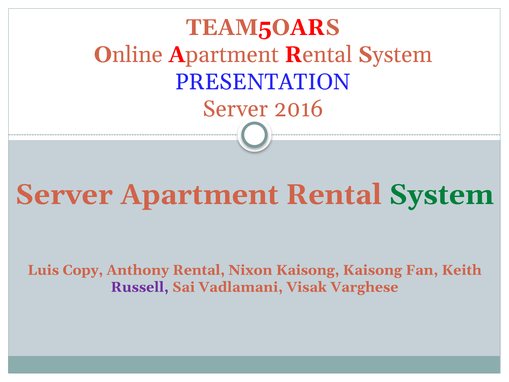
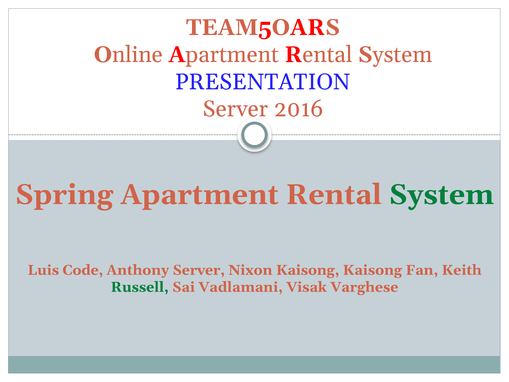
Server at (64, 195): Server -> Spring
Copy: Copy -> Code
Anthony Rental: Rental -> Server
Russell colour: purple -> green
